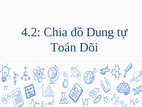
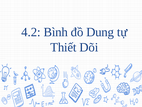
Chia: Chia -> Bình
Toán: Toán -> Thiết
